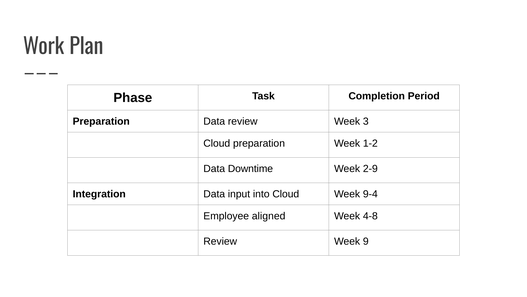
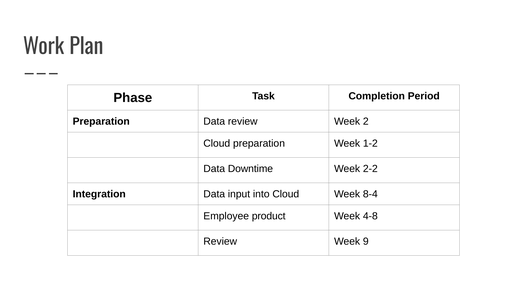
3: 3 -> 2
2-9: 2-9 -> 2-2
9-4: 9-4 -> 8-4
aligned: aligned -> product
